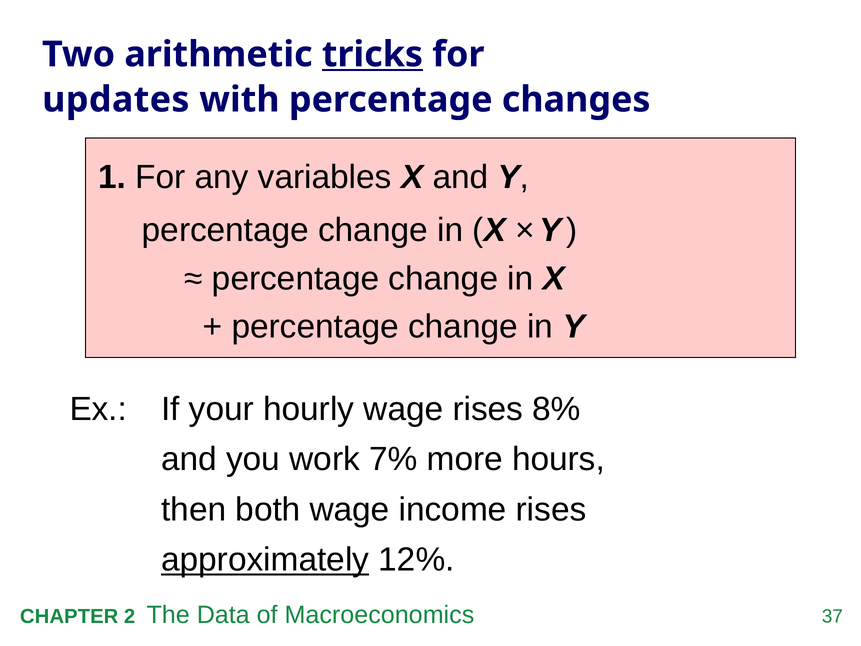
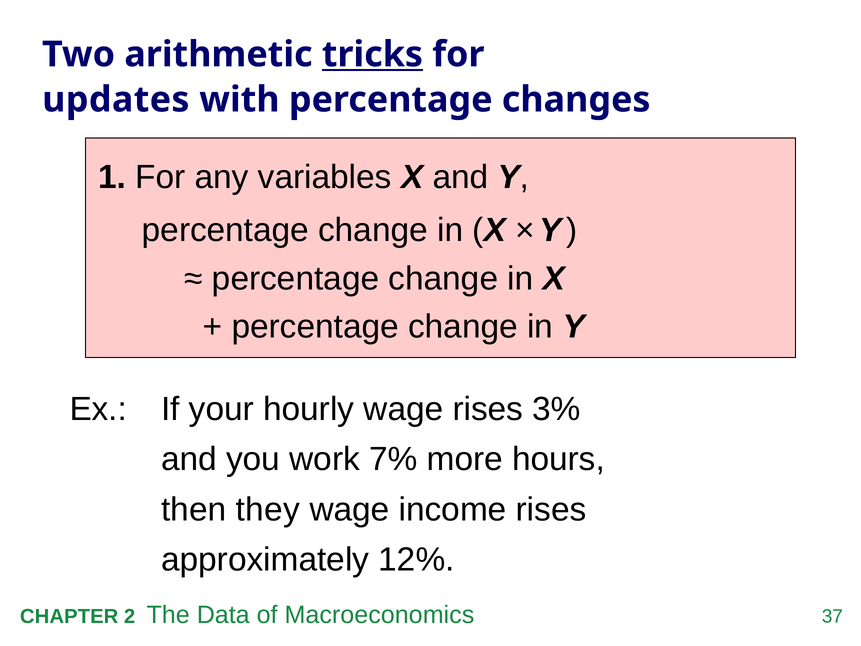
8%: 8% -> 3%
both: both -> they
approximately underline: present -> none
